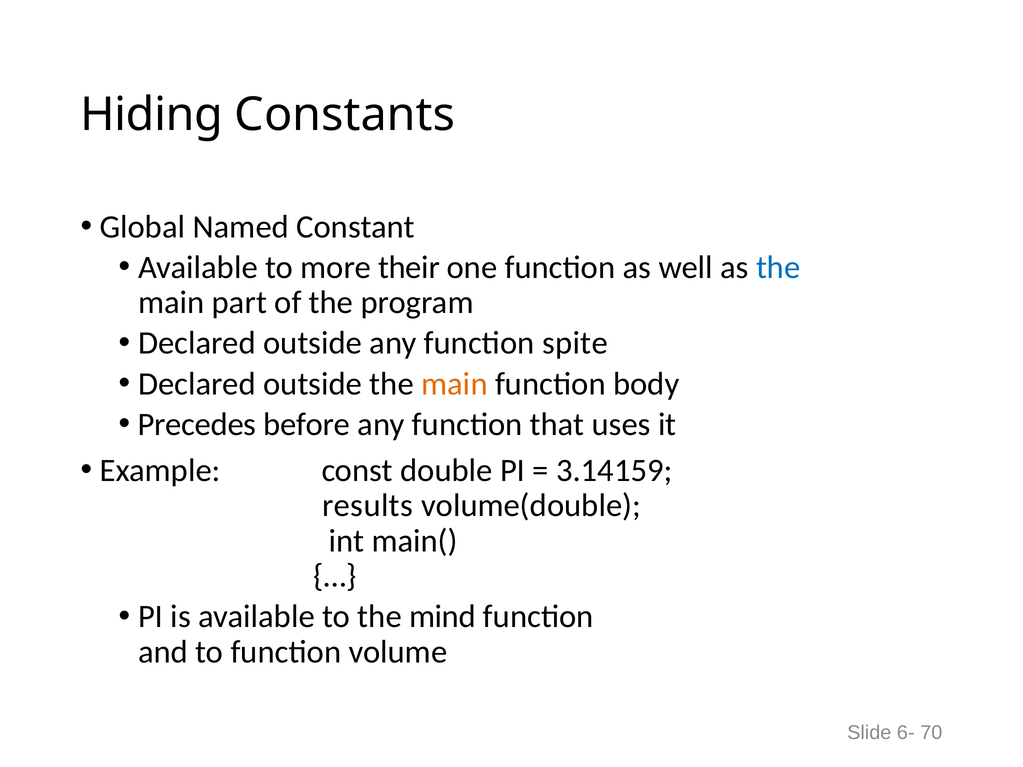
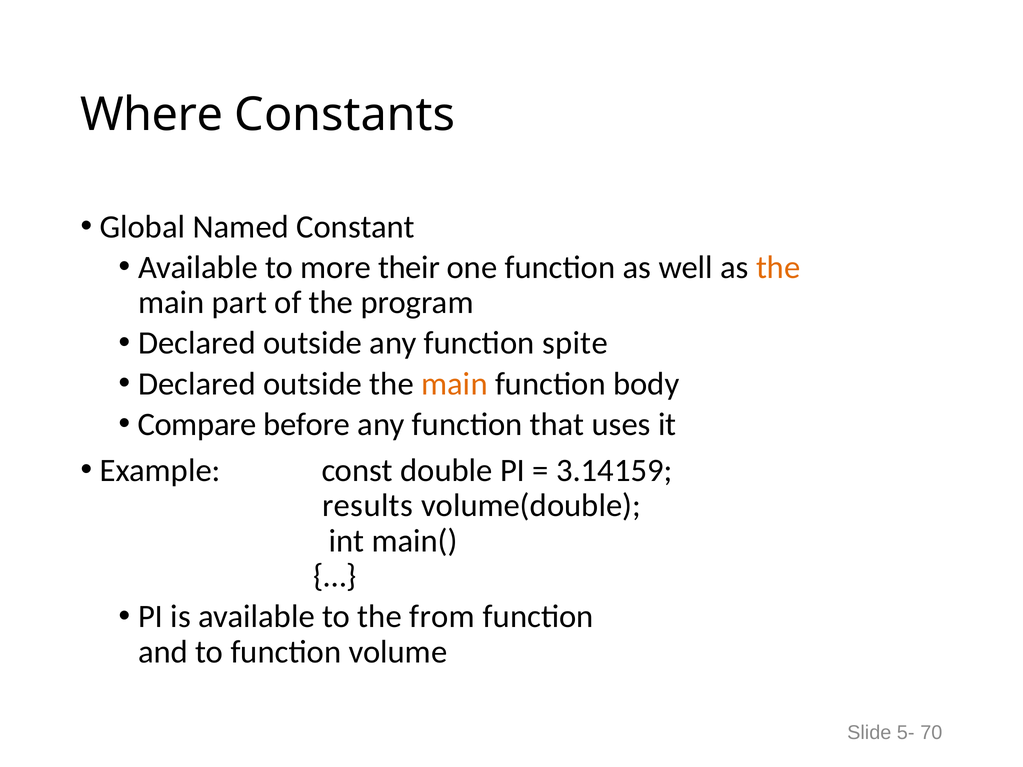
Hiding: Hiding -> Where
the at (778, 267) colour: blue -> orange
Precedes: Precedes -> Compare
mind: mind -> from
6-: 6- -> 5-
